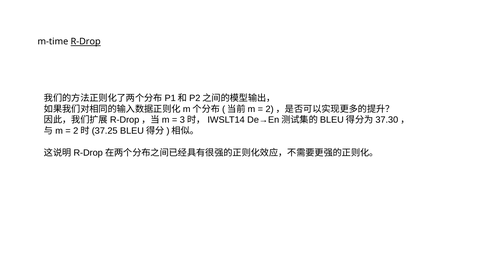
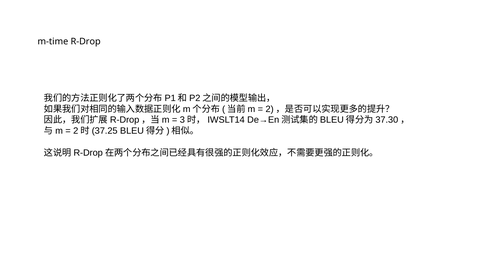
R-Drop underline: present -> none
